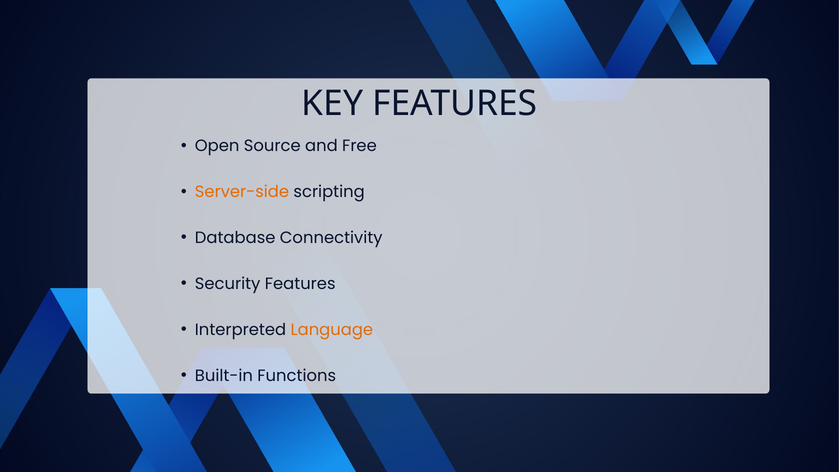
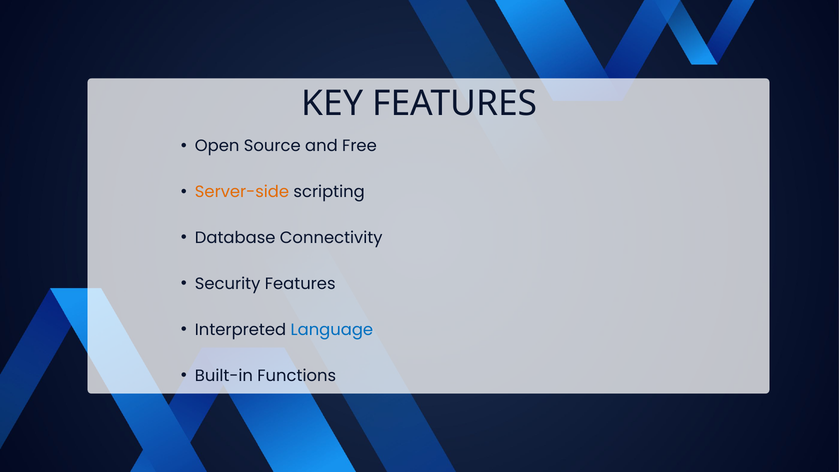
Language colour: orange -> blue
